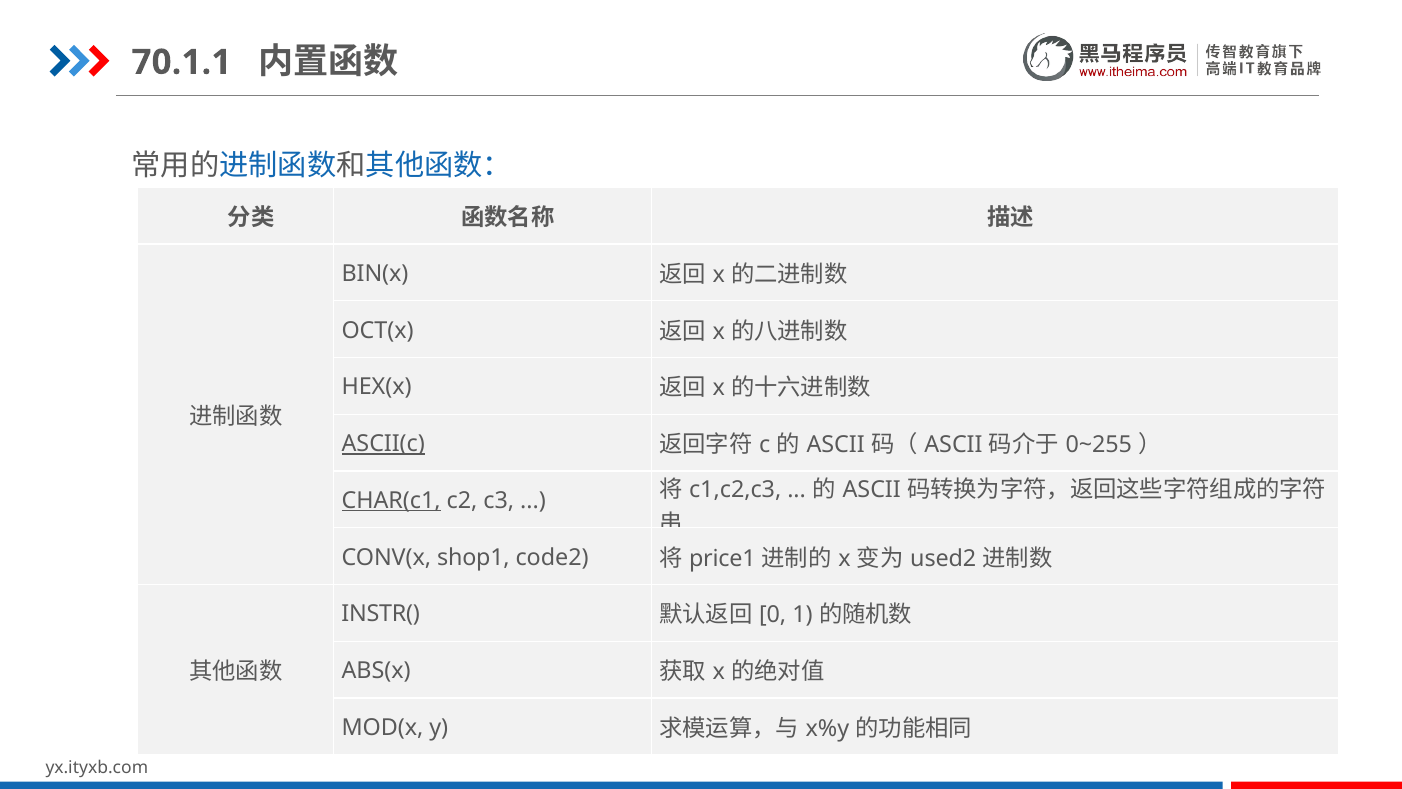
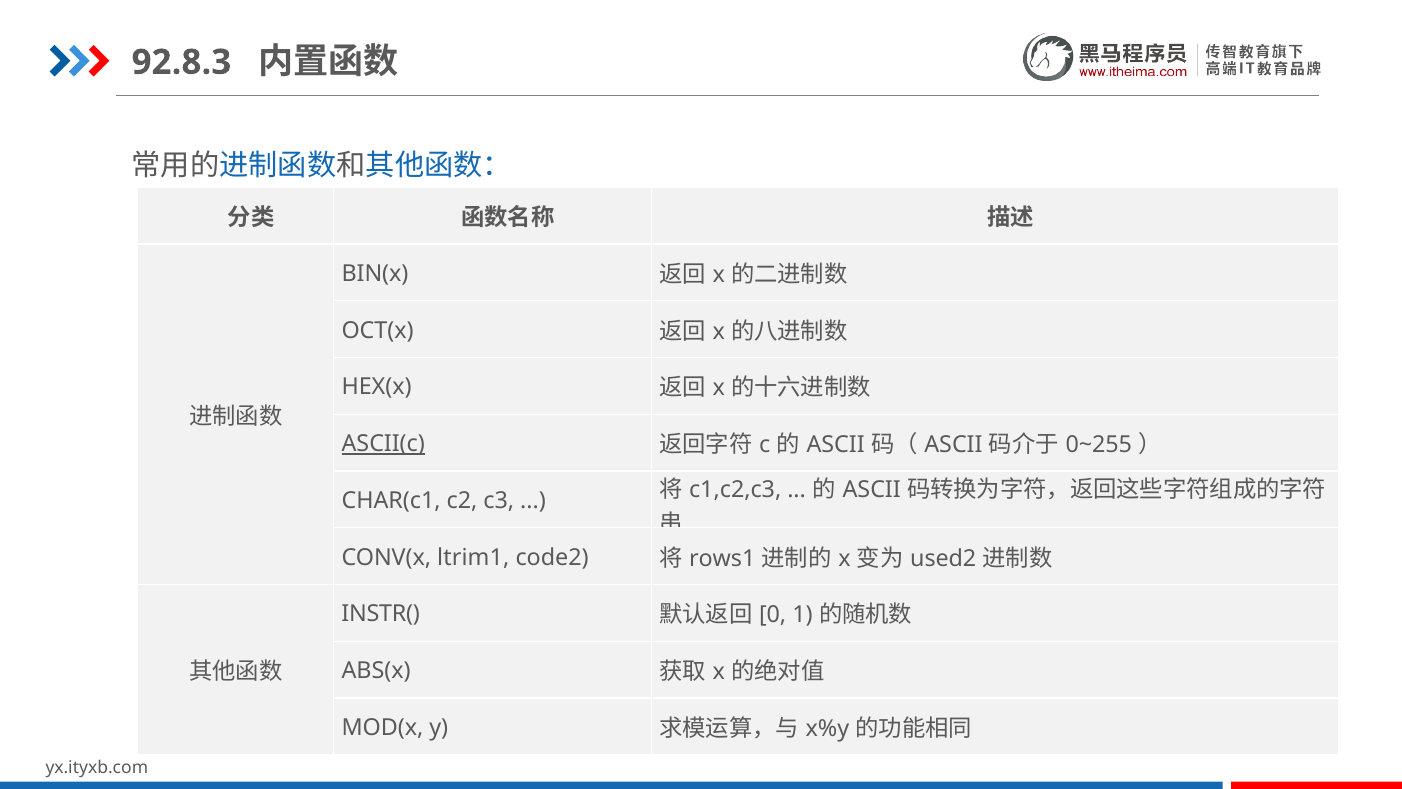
70.1.1: 70.1.1 -> 92.8.3
CHAR(c1 underline: present -> none
shop1: shop1 -> ltrim1
price1: price1 -> rows1
